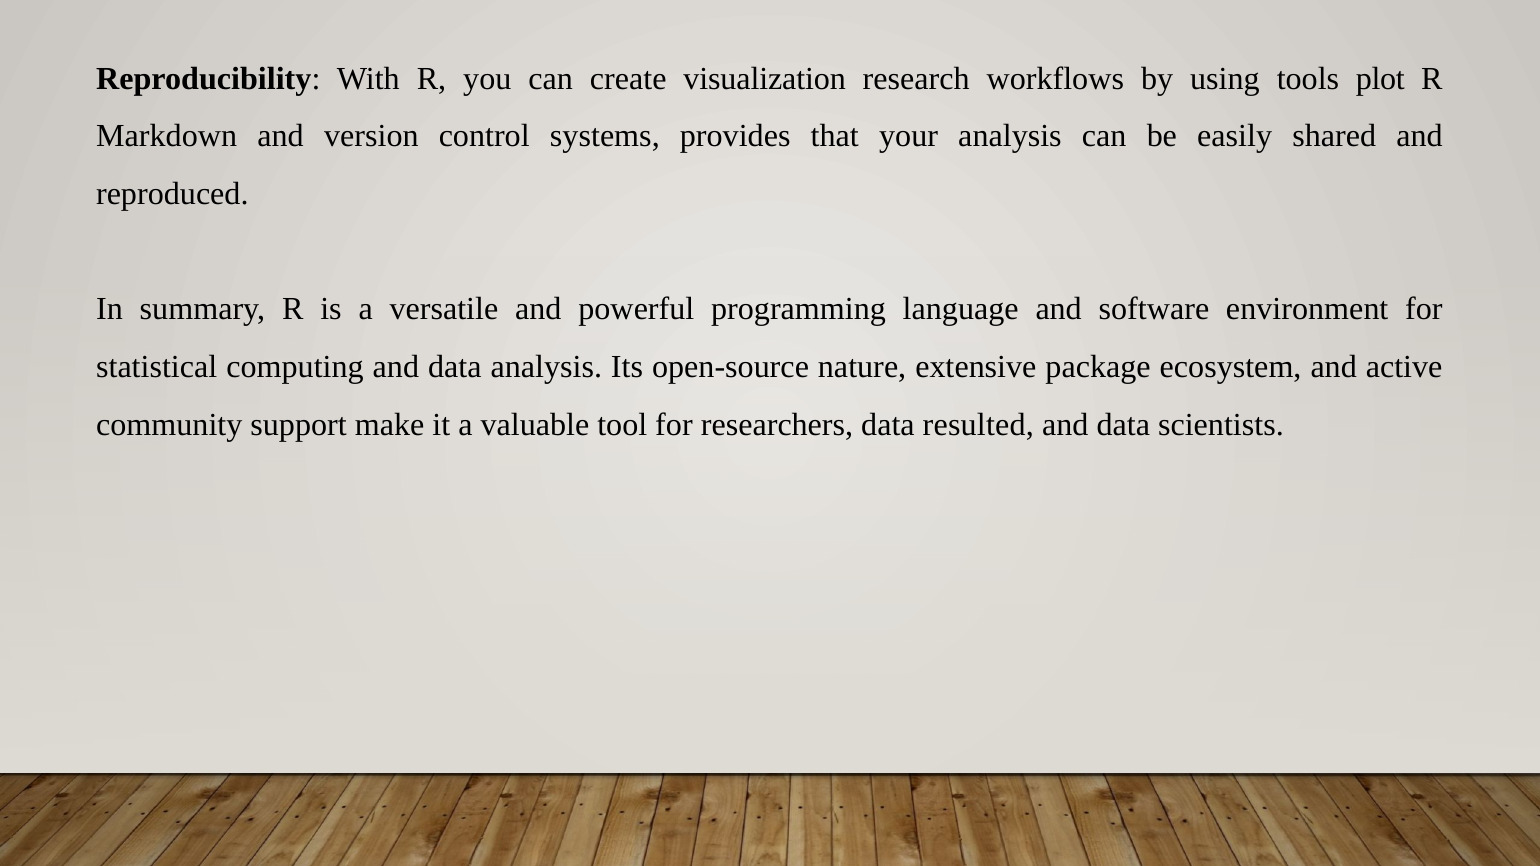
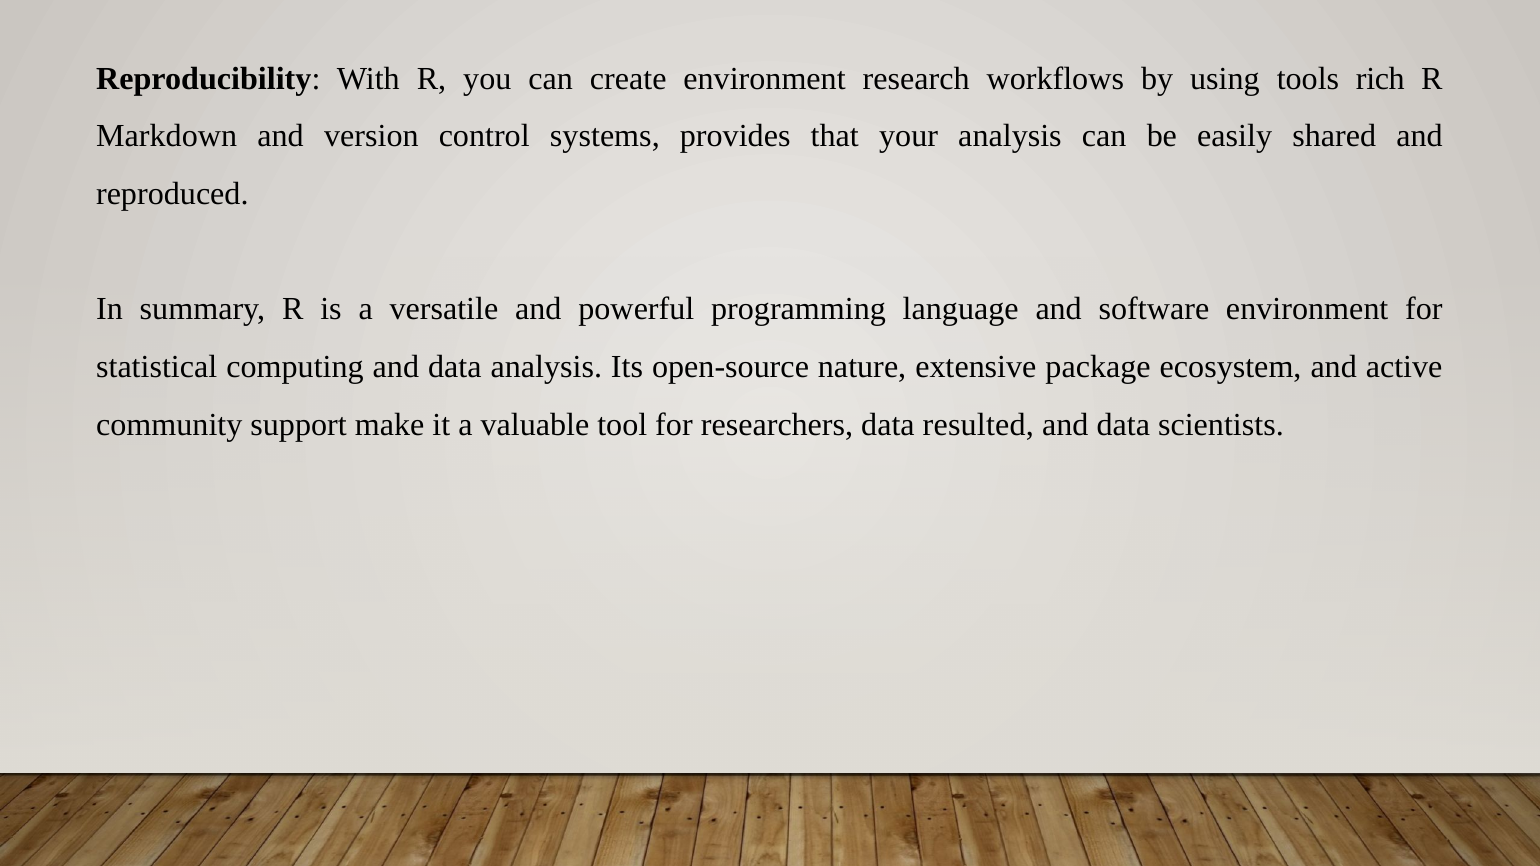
create visualization: visualization -> environment
plot: plot -> rich
